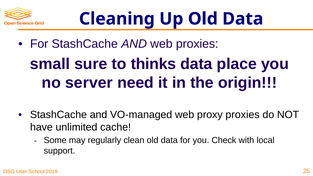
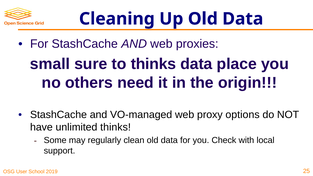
server: server -> others
proxy proxies: proxies -> options
unlimited cache: cache -> thinks
